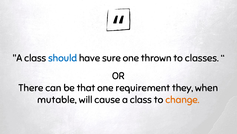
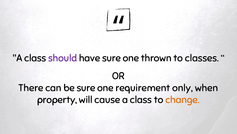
should colour: blue -> purple
be that: that -> sure
they: they -> only
mutable: mutable -> property
